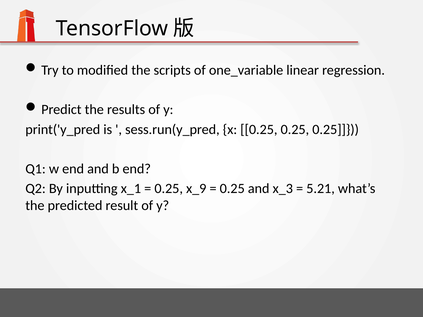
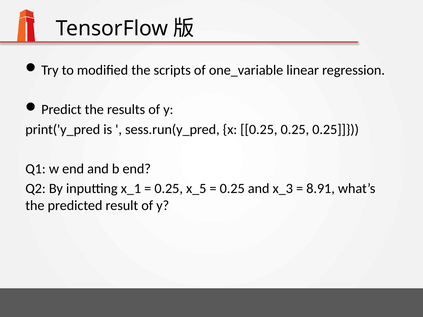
x_9: x_9 -> x_5
5.21: 5.21 -> 8.91
